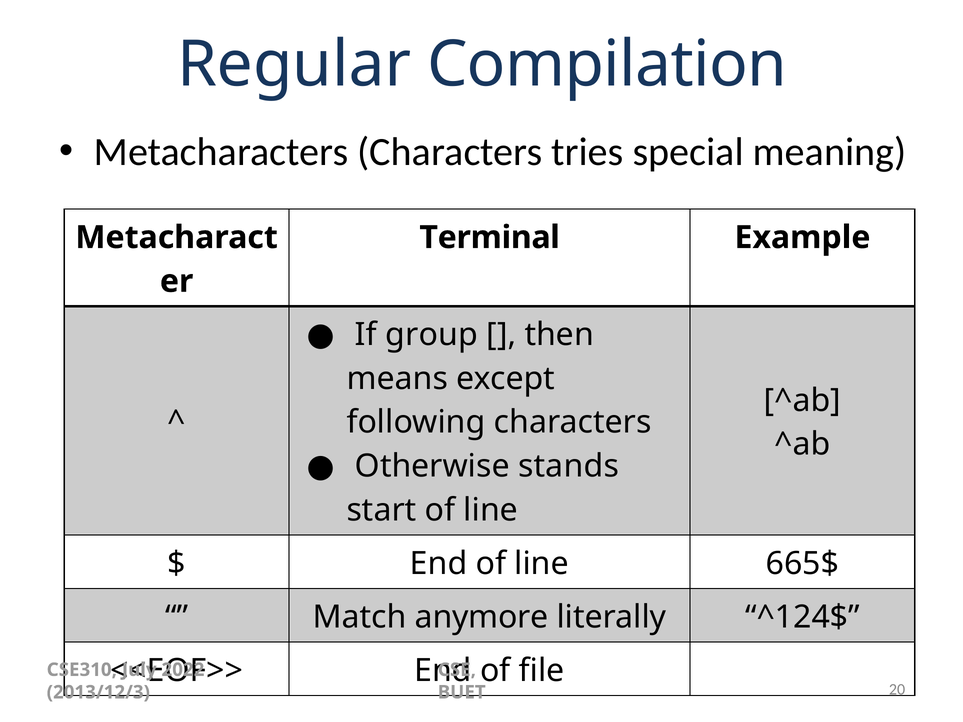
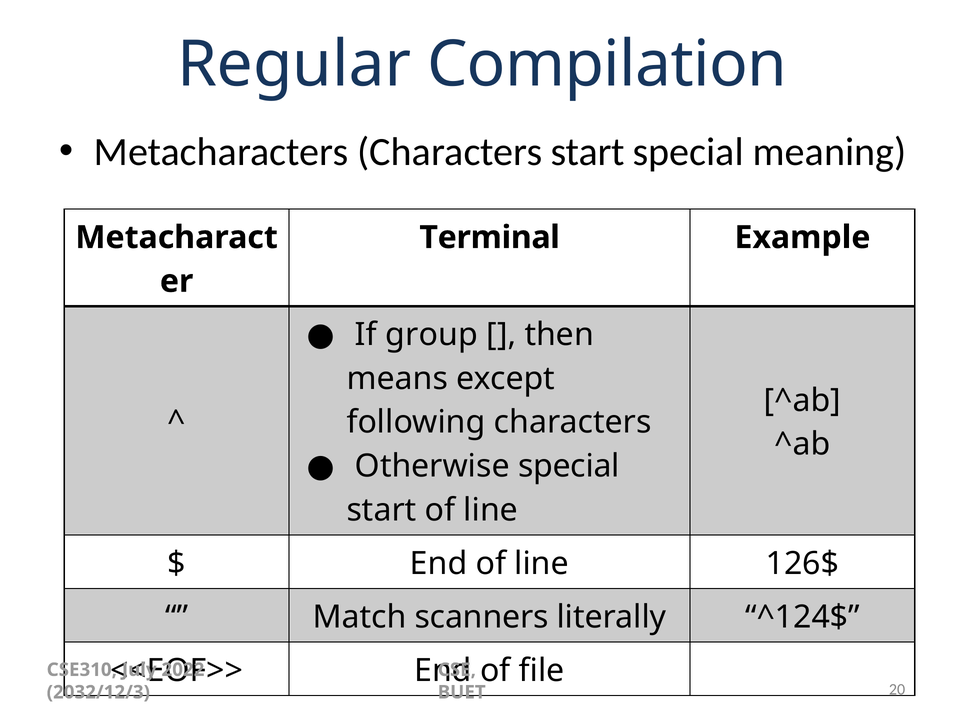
Characters tries: tries -> start
Otherwise stands: stands -> special
665$: 665$ -> 126$
anymore: anymore -> scanners
2013/12/3: 2013/12/3 -> 2032/12/3
